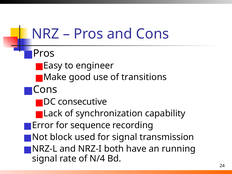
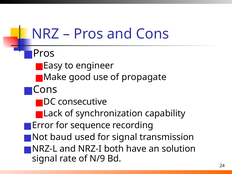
transitions: transitions -> propagate
block: block -> baud
running: running -> solution
N/4: N/4 -> N/9
